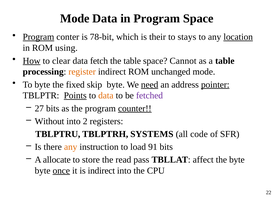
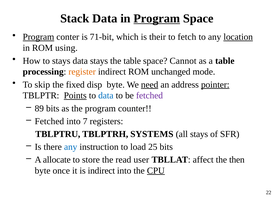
Mode at (75, 18): Mode -> Stack
Program at (157, 18) underline: none -> present
78-bit: 78-bit -> 71-bit
to stays: stays -> fetch
How underline: present -> none
to clear: clear -> stays
data fetch: fetch -> stays
To byte: byte -> skip
skip: skip -> disp
data at (106, 95) colour: orange -> blue
27: 27 -> 89
counter underline: present -> none
Without at (49, 121): Without -> Fetched
2: 2 -> 7
all code: code -> stays
any at (71, 146) colour: orange -> blue
91: 91 -> 25
pass: pass -> user
the byte: byte -> then
once underline: present -> none
CPU underline: none -> present
